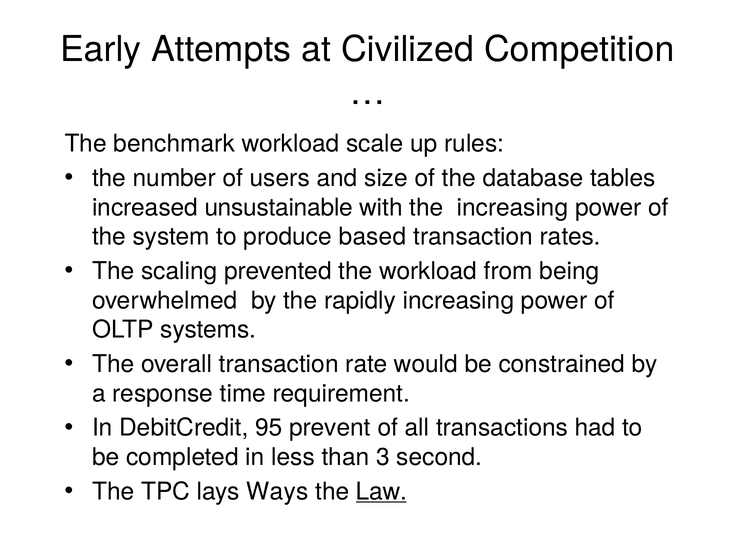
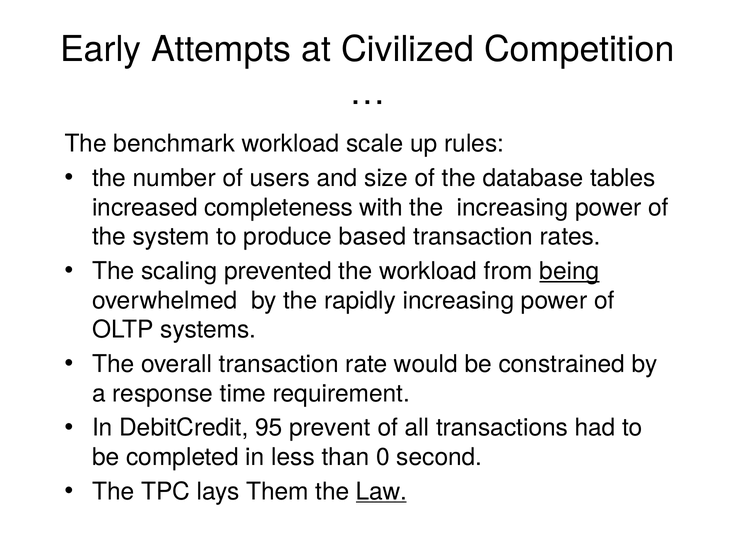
unsustainable: unsustainable -> completeness
being underline: none -> present
3: 3 -> 0
Ways: Ways -> Them
